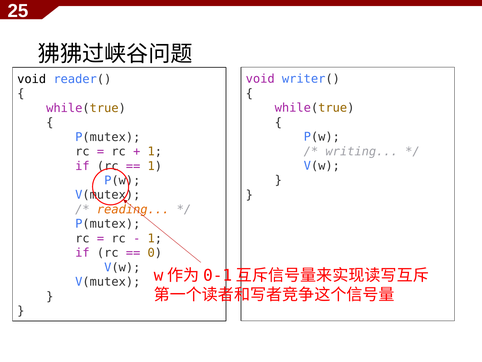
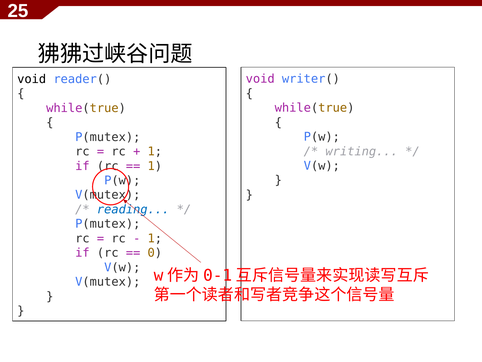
reading colour: orange -> blue
